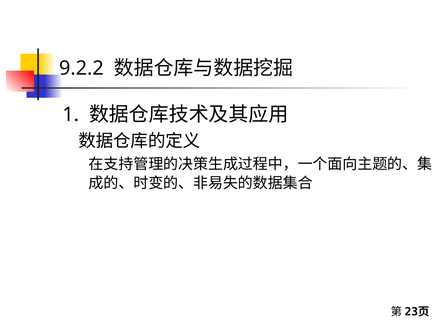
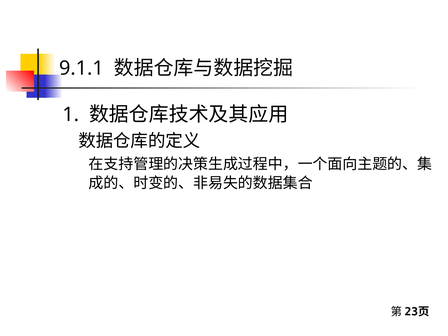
9.2.2: 9.2.2 -> 9.1.1
